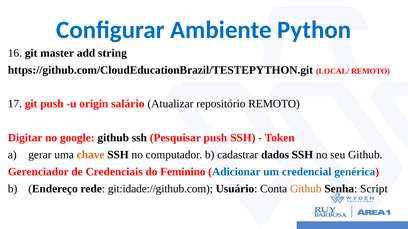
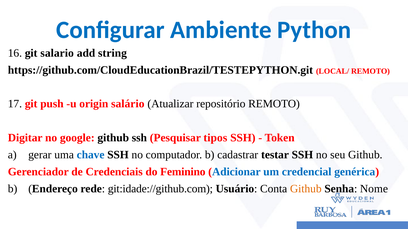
master: master -> salario
Pesquisar push: push -> tipos
chave colour: orange -> blue
dados: dados -> testar
Script: Script -> Nome
